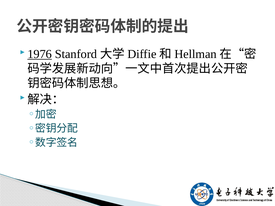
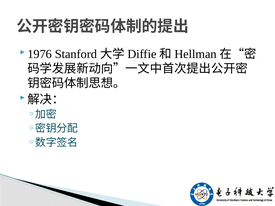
1976 underline: present -> none
